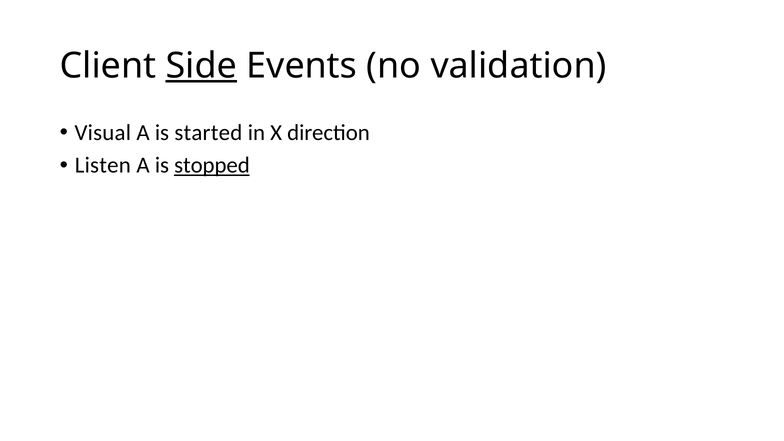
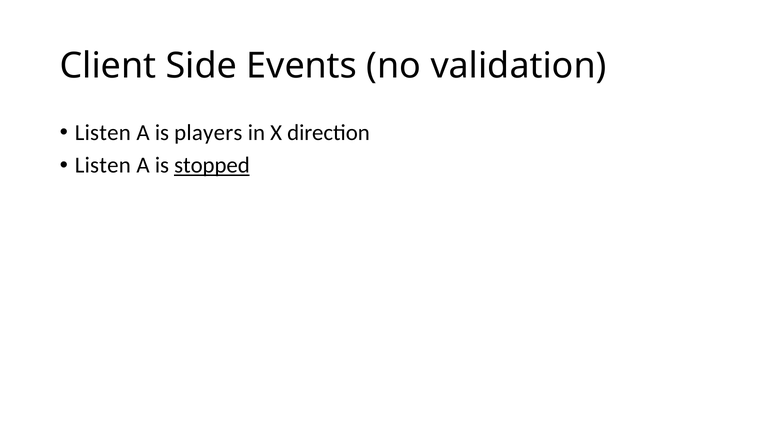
Side underline: present -> none
Visual at (103, 133): Visual -> Listen
started: started -> players
